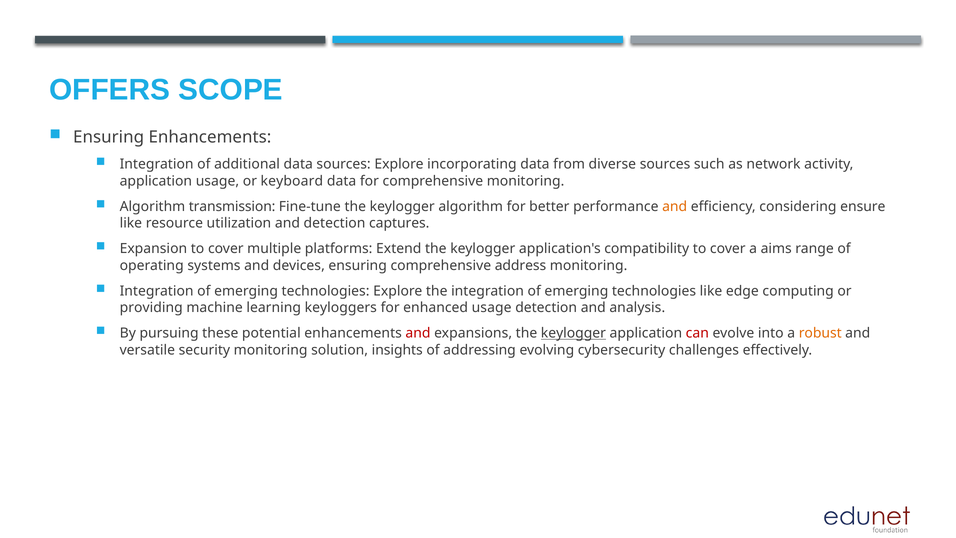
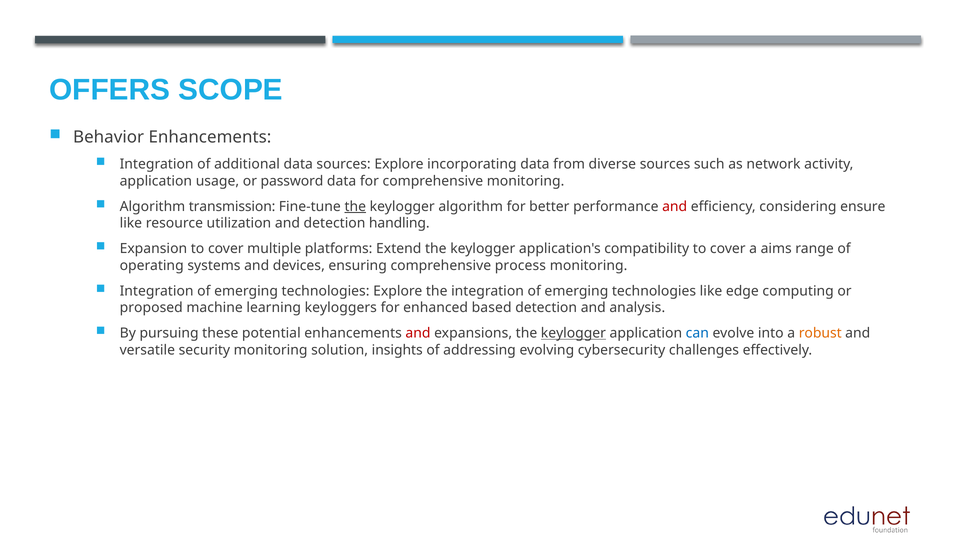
Ensuring at (109, 137): Ensuring -> Behavior
keyboard: keyboard -> password
the at (355, 206) underline: none -> present
and at (675, 206) colour: orange -> red
captures: captures -> handling
address: address -> process
providing: providing -> proposed
enhanced usage: usage -> based
can colour: red -> blue
